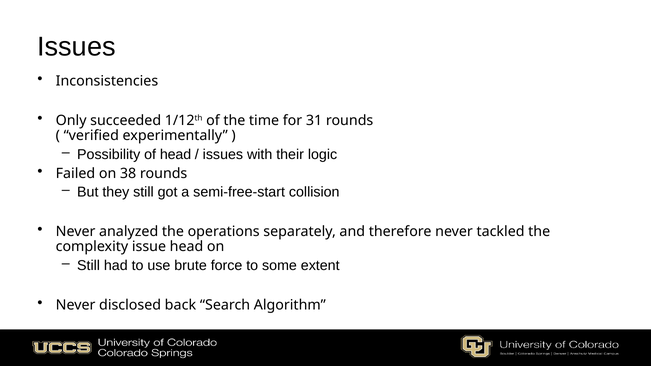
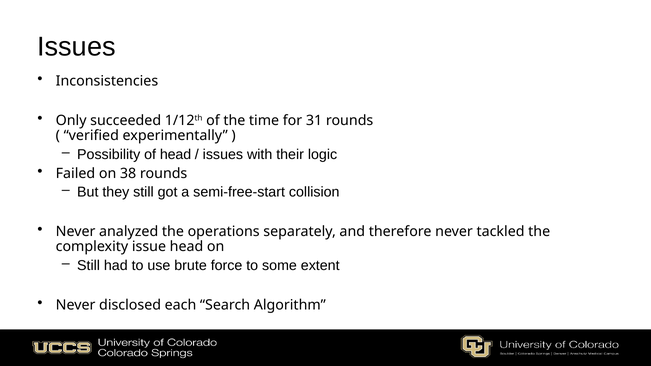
back: back -> each
